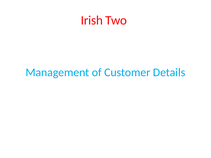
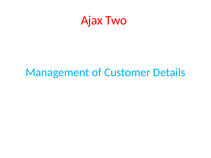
Irish: Irish -> Ajax
